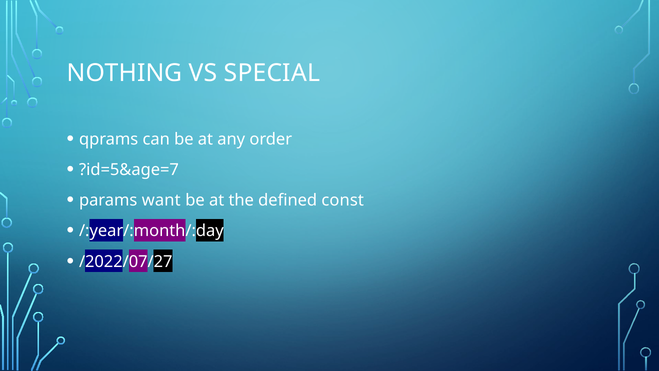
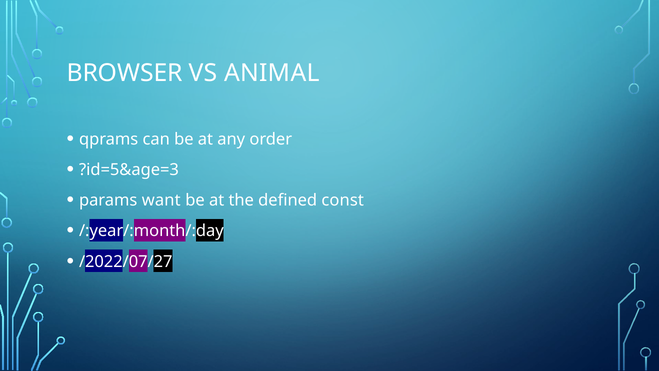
NOTHING: NOTHING -> BROWSER
SPECIAL: SPECIAL -> ANIMAL
?id=5&age=7: ?id=5&age=7 -> ?id=5&age=3
